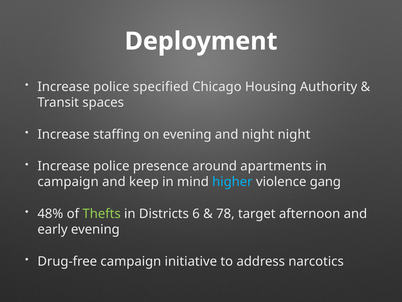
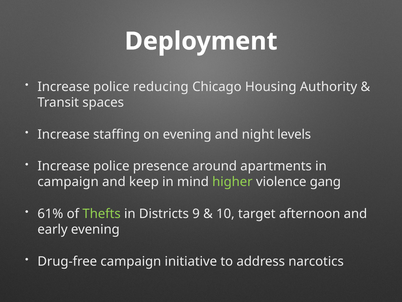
specified: specified -> reducing
night night: night -> levels
higher colour: light blue -> light green
48%: 48% -> 61%
6: 6 -> 9
78: 78 -> 10
